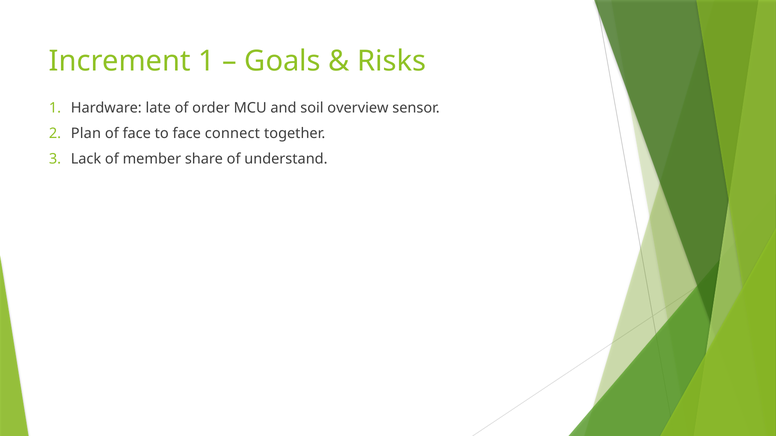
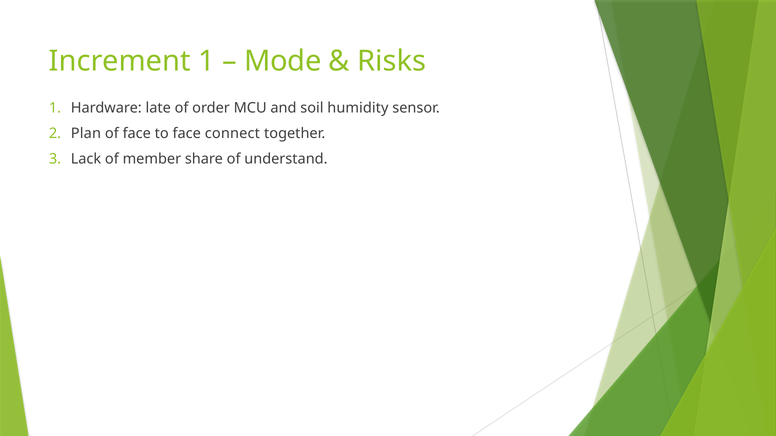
Goals: Goals -> Mode
overview: overview -> humidity
